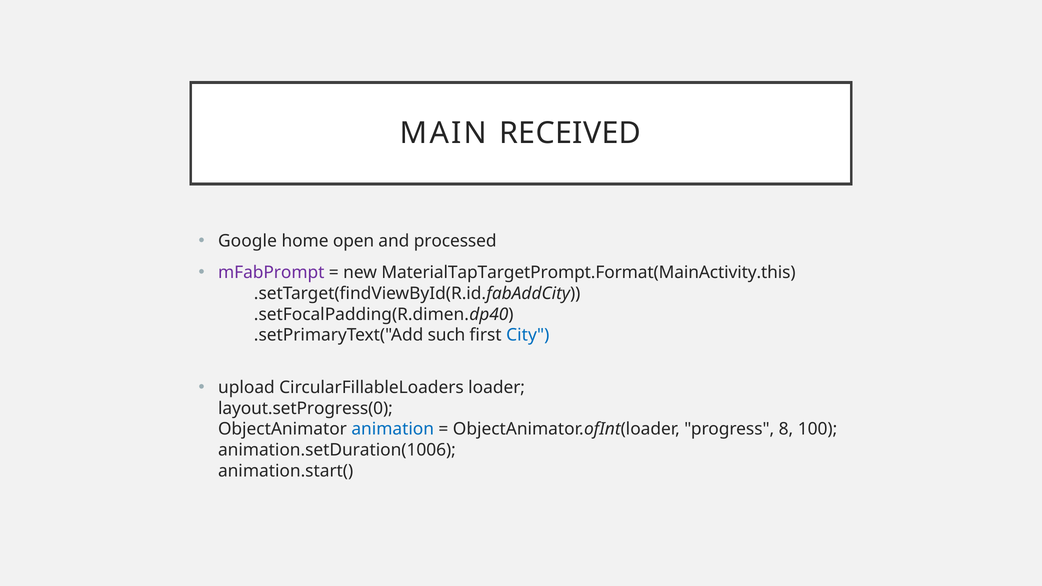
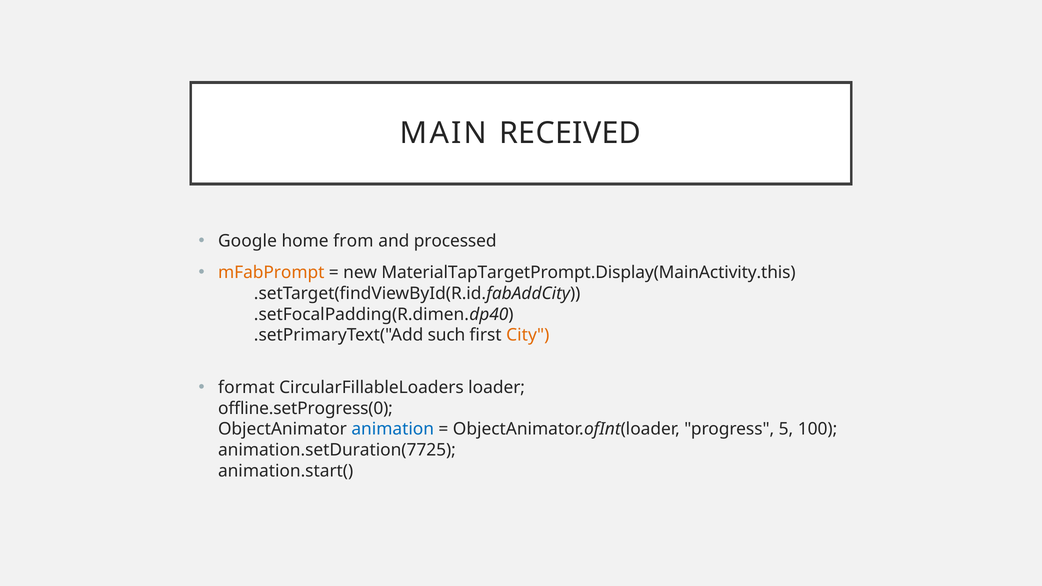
open: open -> from
mFabPrompt colour: purple -> orange
MaterialTapTargetPrompt.Format(MainActivity.this: MaterialTapTargetPrompt.Format(MainActivity.this -> MaterialTapTargetPrompt.Display(MainActivity.this
City colour: blue -> orange
upload: upload -> format
layout.setProgress(0: layout.setProgress(0 -> offline.setProgress(0
8: 8 -> 5
animation.setDuration(1006: animation.setDuration(1006 -> animation.setDuration(7725
